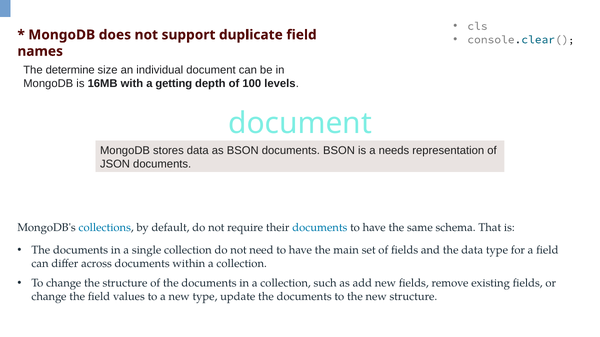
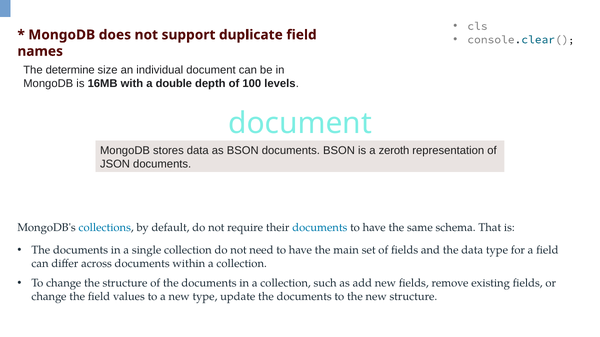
getting: getting -> double
needs: needs -> zeroth
